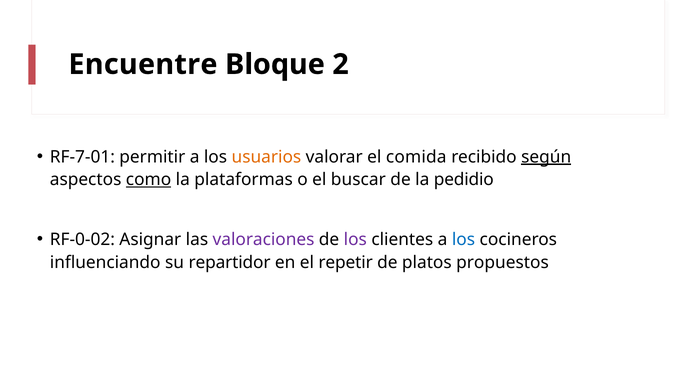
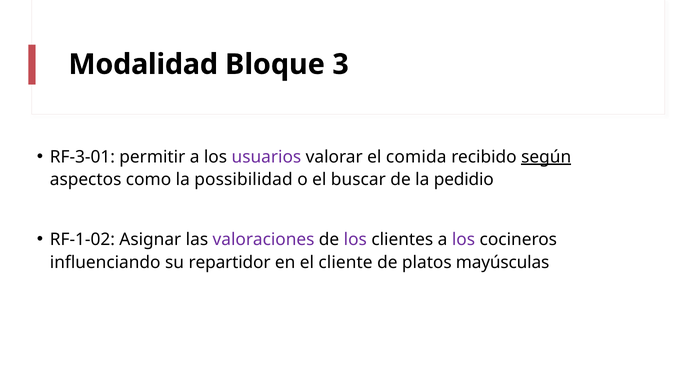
Encuentre: Encuentre -> Modalidad
2: 2 -> 3
RF-7-01: RF-7-01 -> RF-3-01
usuarios colour: orange -> purple
como underline: present -> none
plataformas: plataformas -> possibilidad
RF-0-02: RF-0-02 -> RF-1-02
los at (464, 239) colour: blue -> purple
repetir: repetir -> cliente
propuestos: propuestos -> mayúsculas
